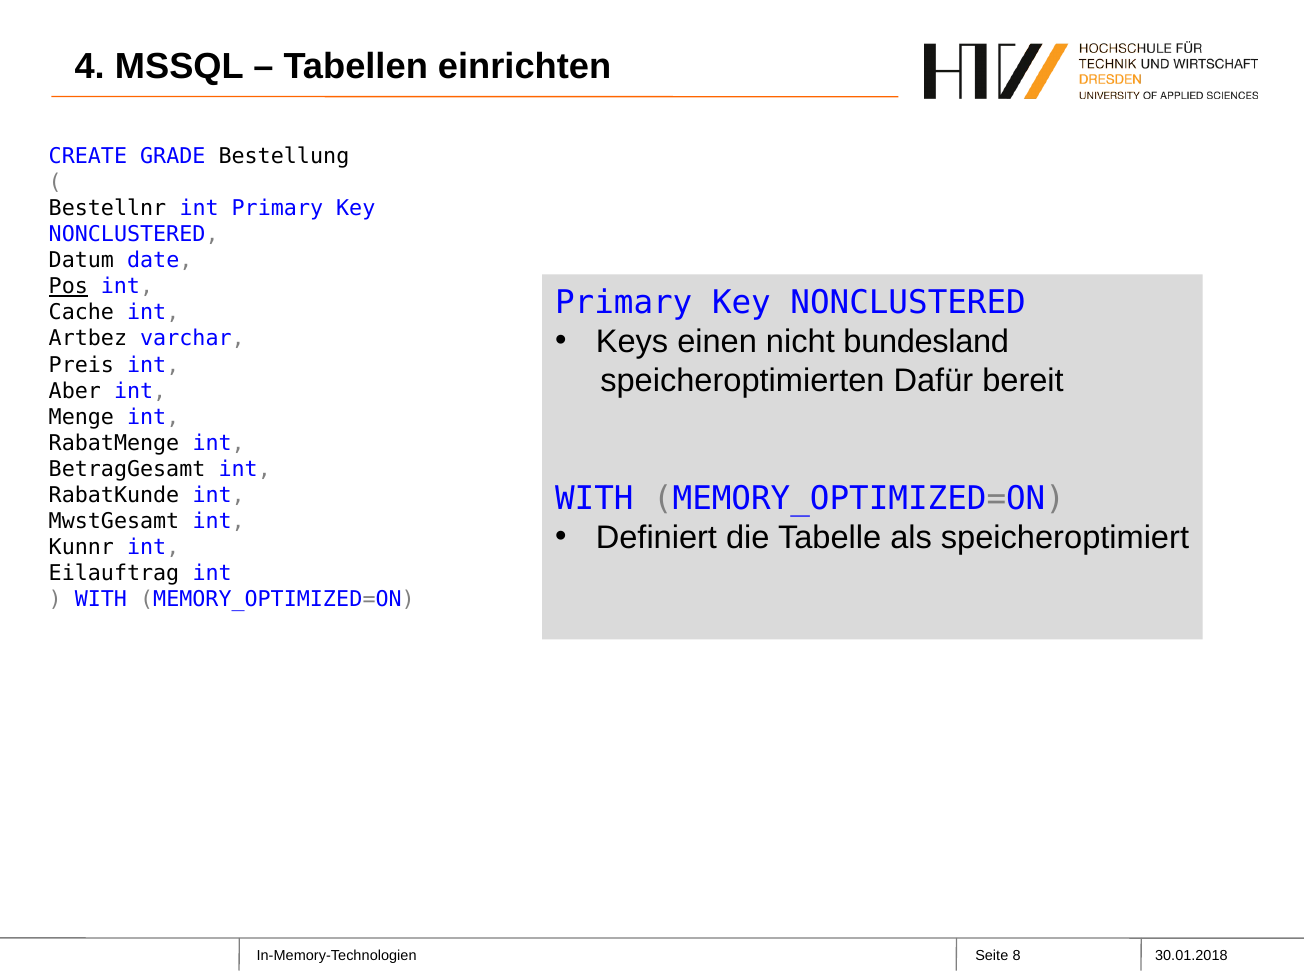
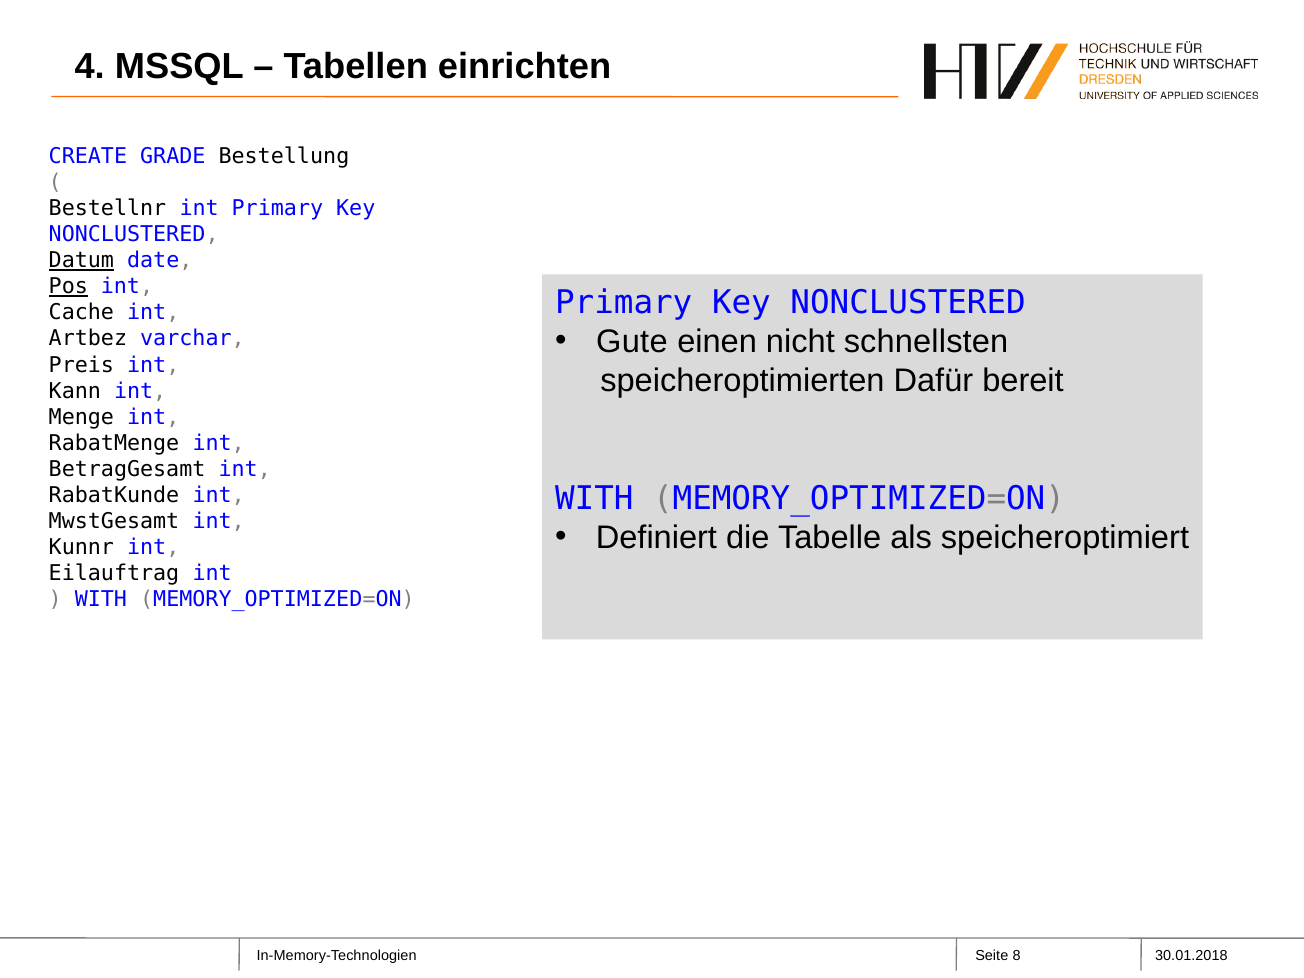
Datum underline: none -> present
Keys: Keys -> Gute
bundesland: bundesland -> schnellsten
Aber: Aber -> Kann
